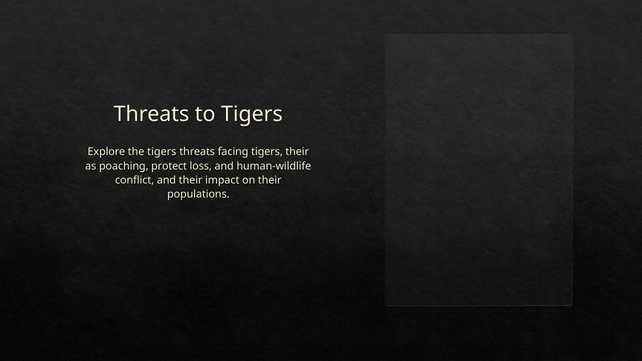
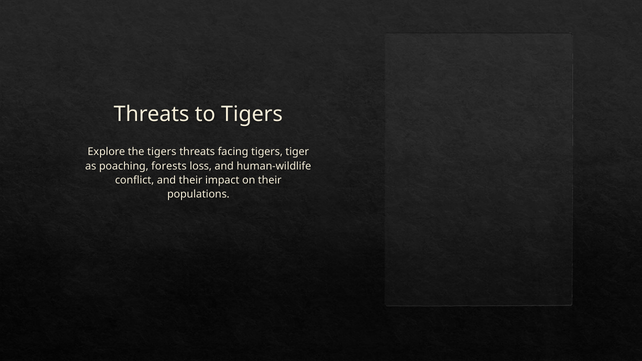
tigers their: their -> tiger
protect: protect -> forests
